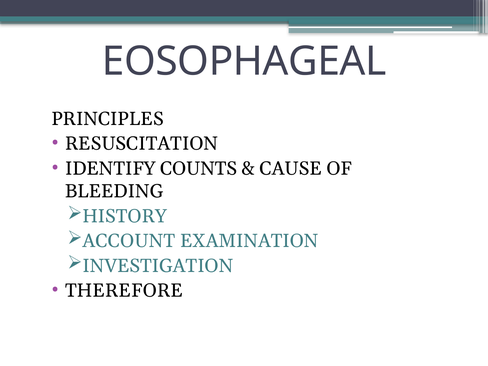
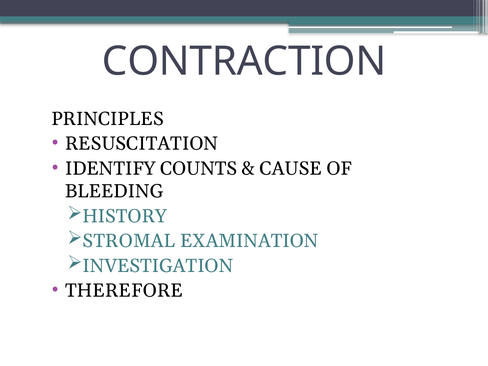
EOSOPHAGEAL: EOSOPHAGEAL -> CONTRACTION
ACCOUNT: ACCOUNT -> STROMAL
